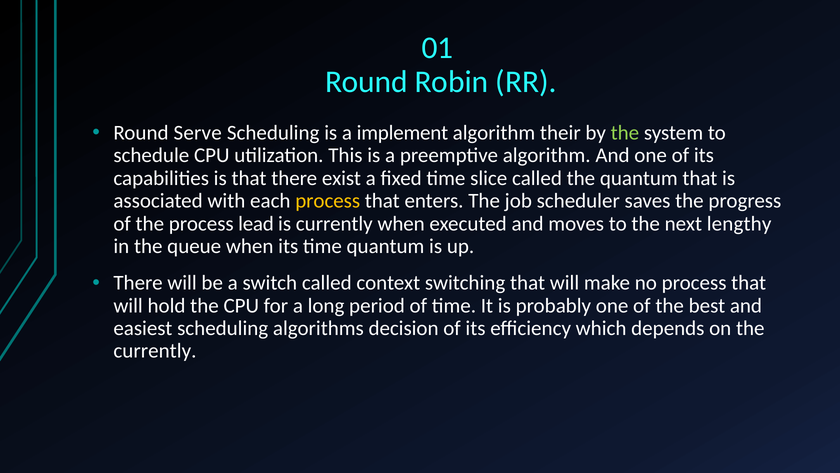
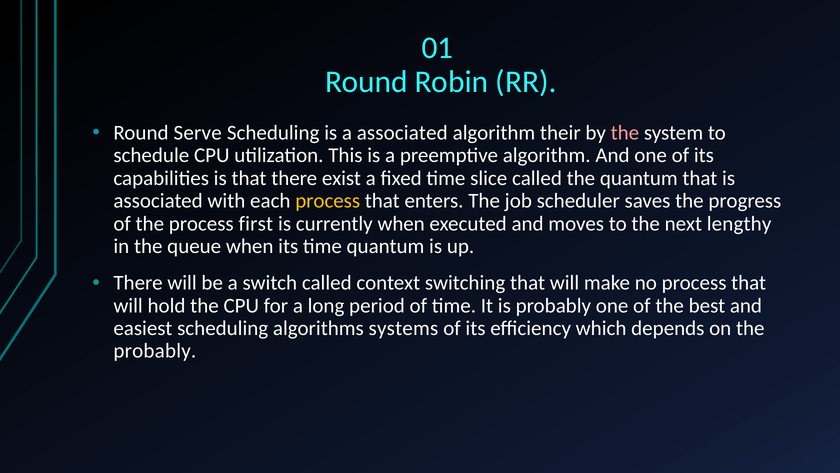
a implement: implement -> associated
the at (625, 133) colour: light green -> pink
lead: lead -> first
decision: decision -> systems
currently at (155, 351): currently -> probably
